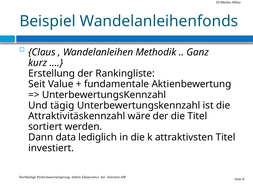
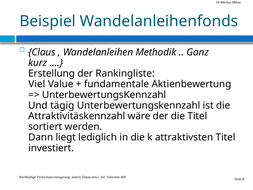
Seit: Seit -> Viel
data: data -> liegt
